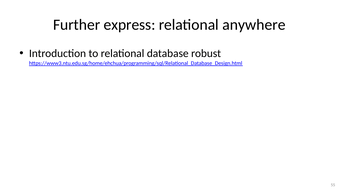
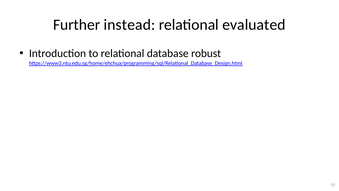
express: express -> instead
anywhere: anywhere -> evaluated
